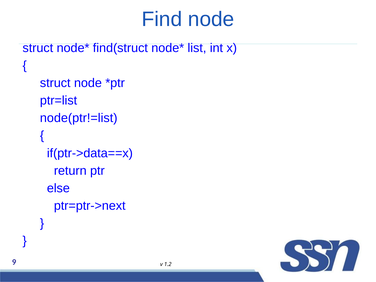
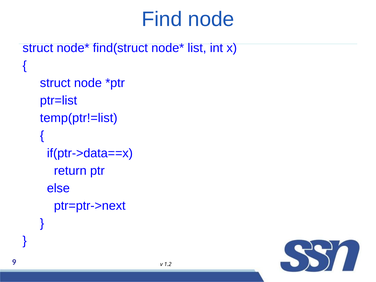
node(ptr!=list: node(ptr!=list -> temp(ptr!=list
